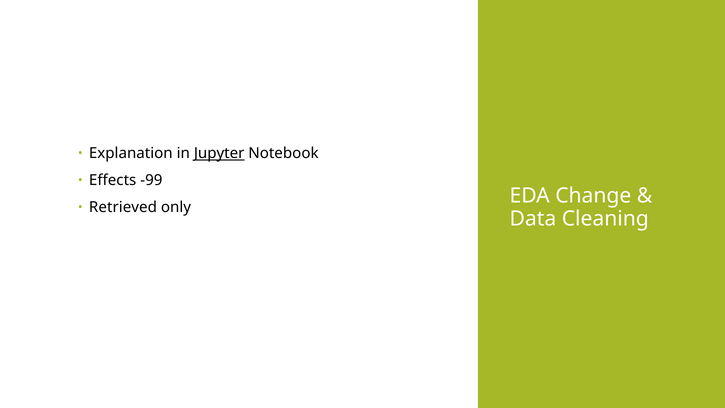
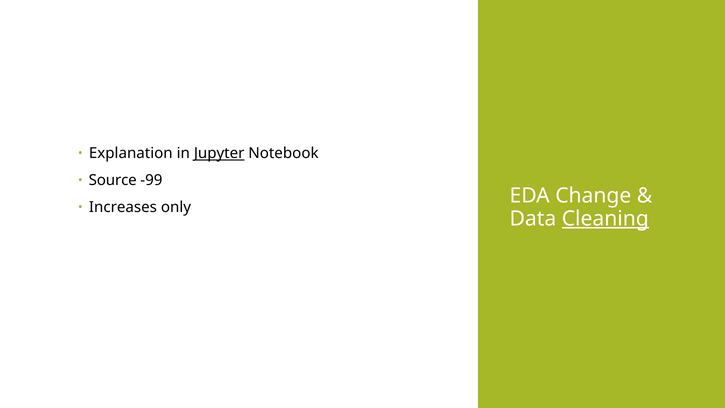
Effects: Effects -> Source
Retrieved: Retrieved -> Increases
Cleaning underline: none -> present
